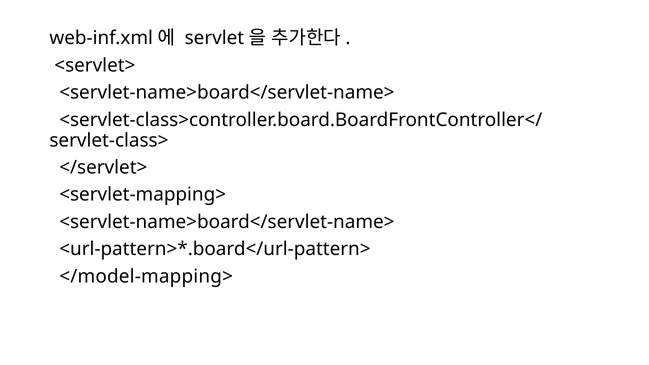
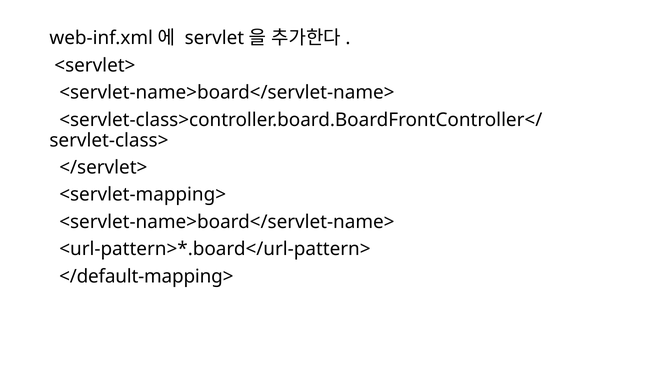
</model-mapping>: </model-mapping> -> </default-mapping>
